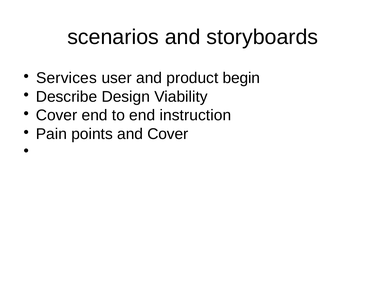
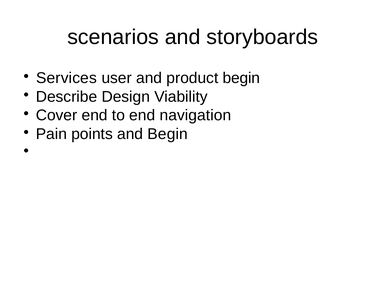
instruction: instruction -> navigation
and Cover: Cover -> Begin
